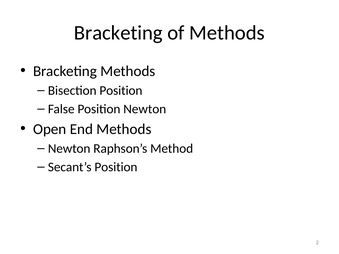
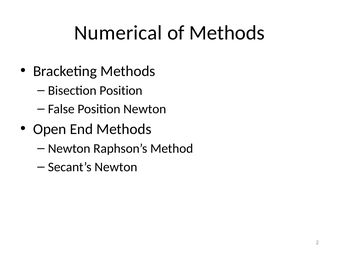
Bracketing at (118, 33): Bracketing -> Numerical
Secant’s Position: Position -> Newton
